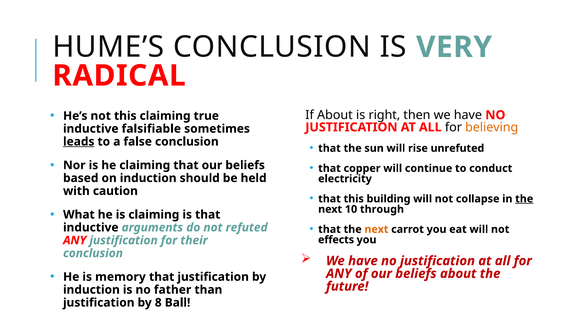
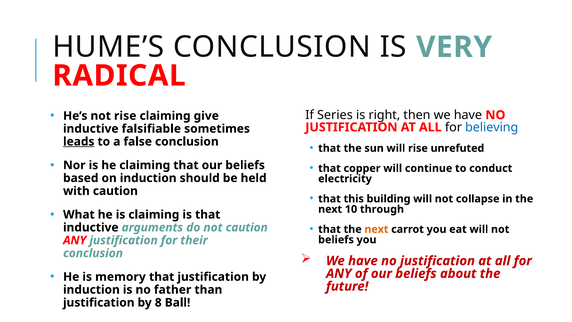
not this: this -> rise
true: true -> give
If About: About -> Series
believing colour: orange -> blue
the at (524, 199) underline: present -> none
not refuted: refuted -> caution
effects at (336, 240): effects -> beliefs
